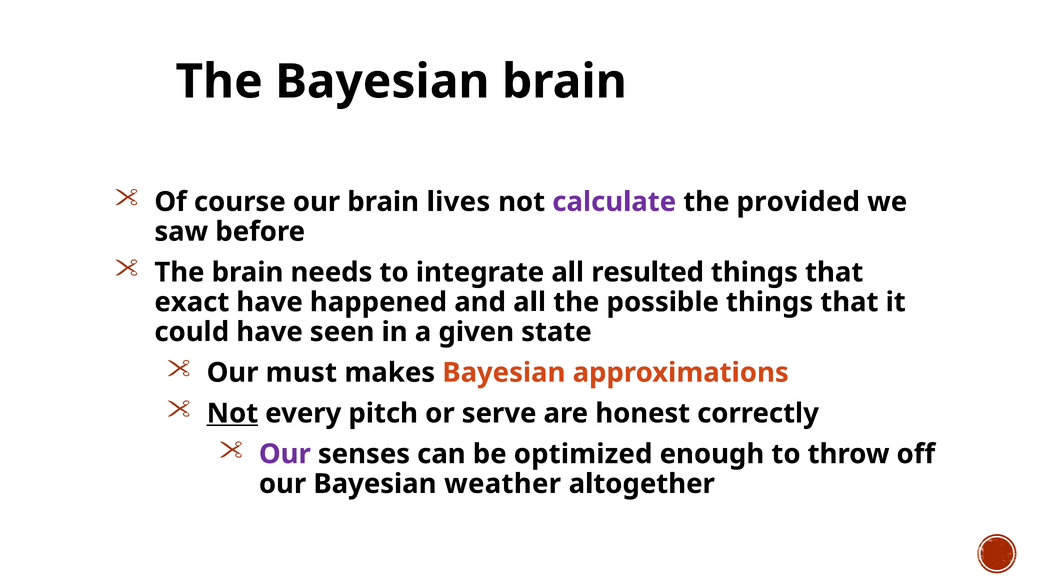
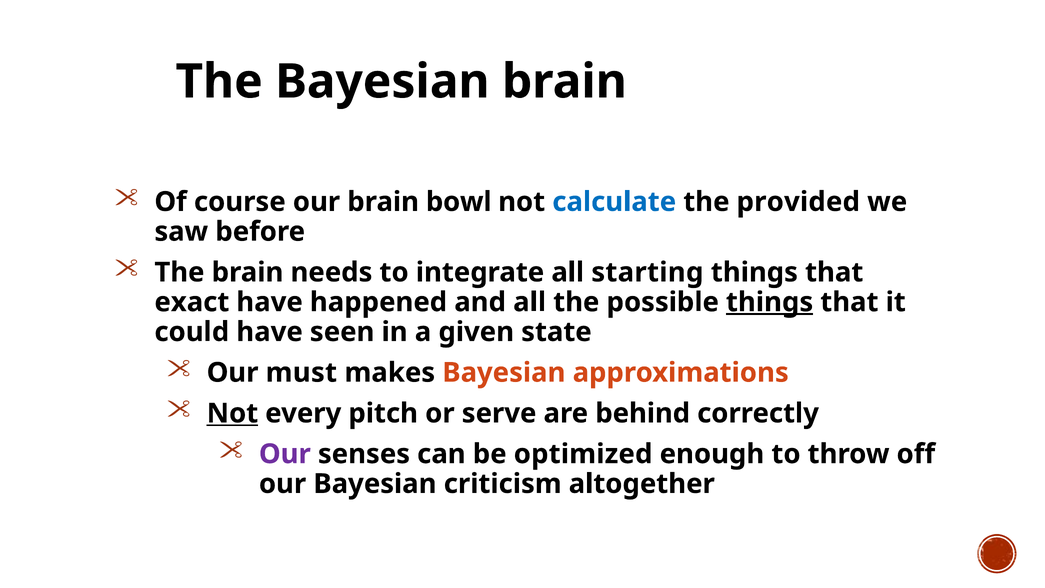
lives: lives -> bowl
calculate colour: purple -> blue
resulted: resulted -> starting
things at (770, 302) underline: none -> present
honest: honest -> behind
weather: weather -> criticism
